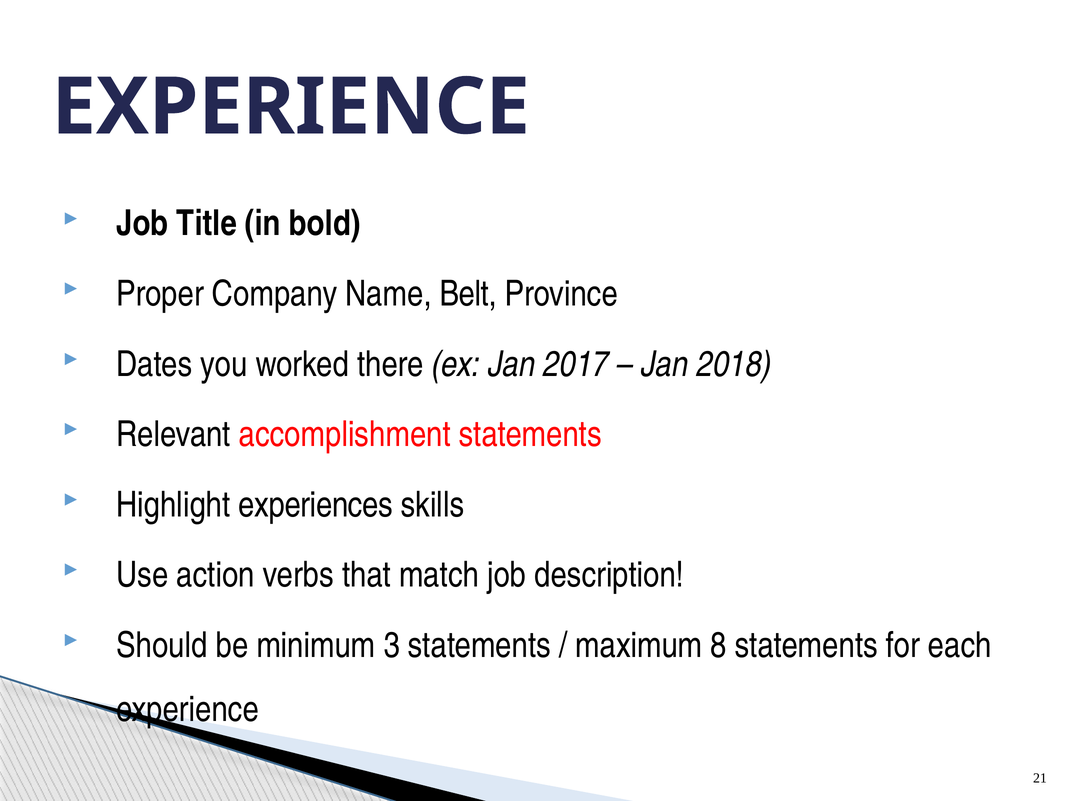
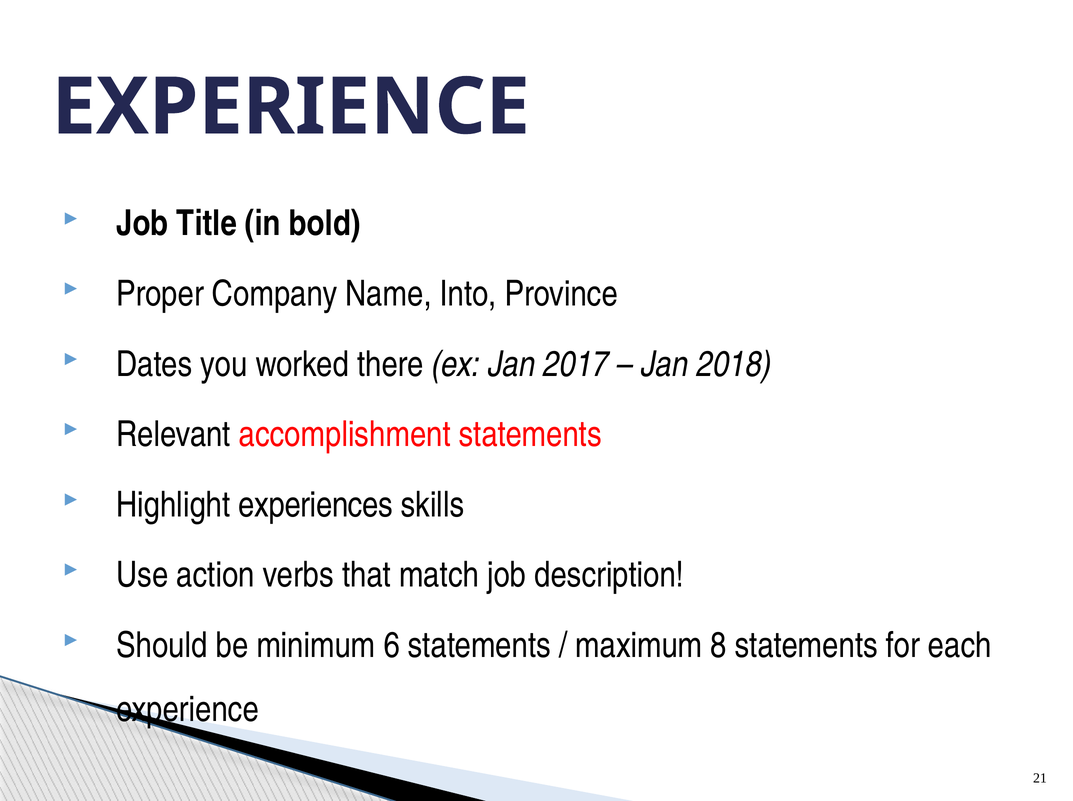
Belt: Belt -> Into
3: 3 -> 6
